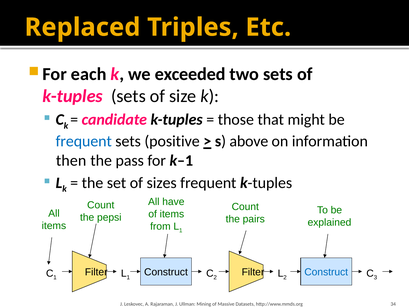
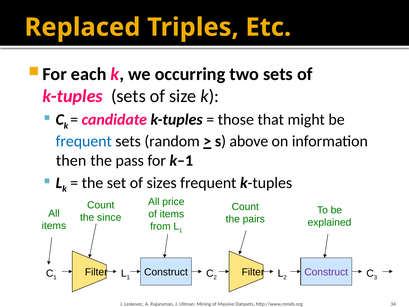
exceeded: exceeded -> occurring
positive: positive -> random
have: have -> price
pepsi: pepsi -> since
Construct at (326, 272) colour: blue -> purple
